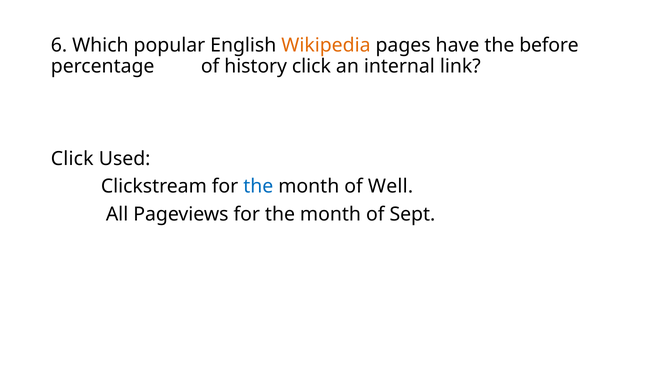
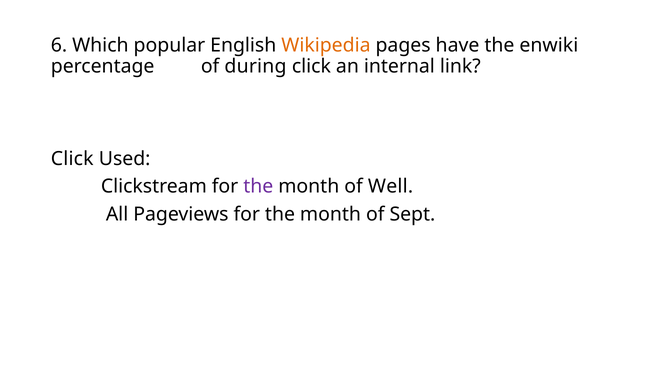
before: before -> enwiki
history: history -> during
the at (258, 187) colour: blue -> purple
